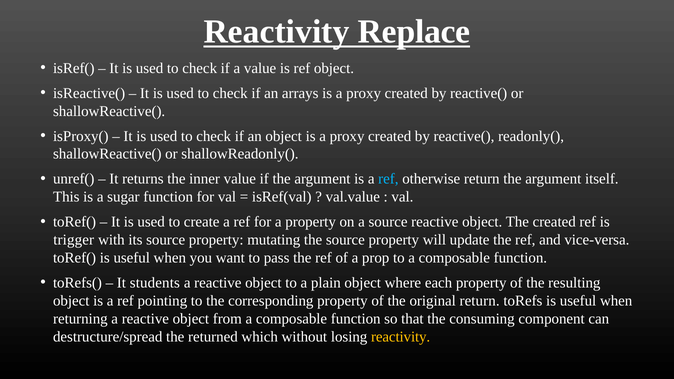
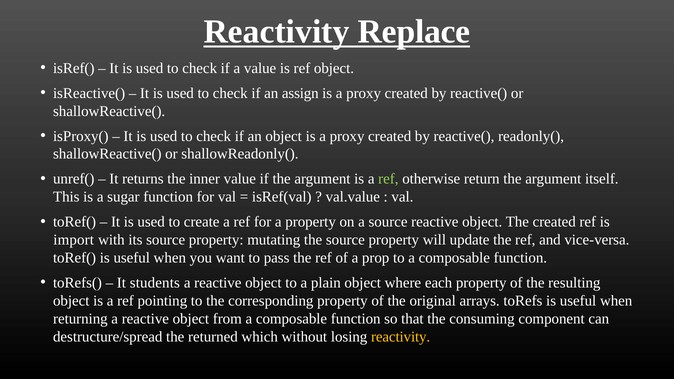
arrays: arrays -> assign
ref at (388, 179) colour: light blue -> light green
trigger: trigger -> import
original return: return -> arrays
